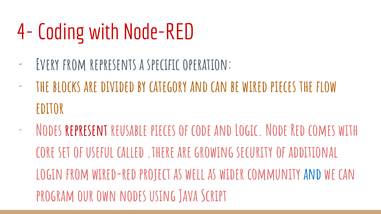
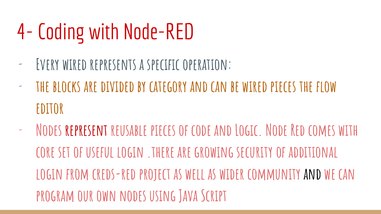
Every from: from -> wired
useful called: called -> login
wired-red: wired-red -> creds-red
and at (312, 175) colour: blue -> black
